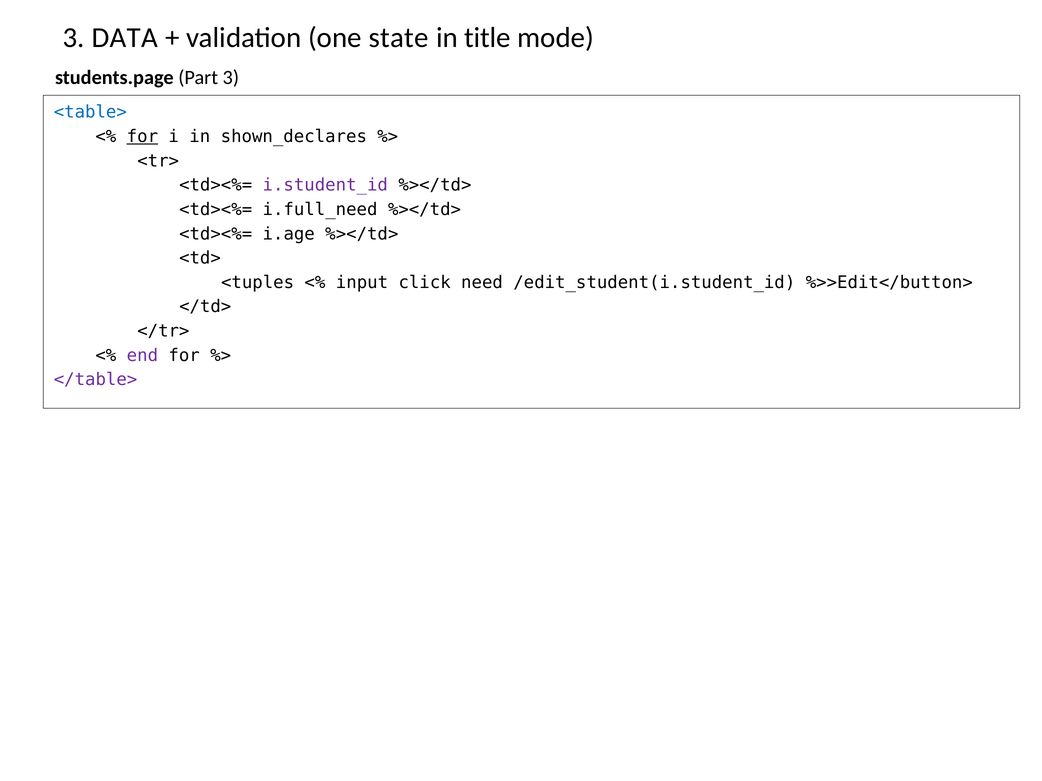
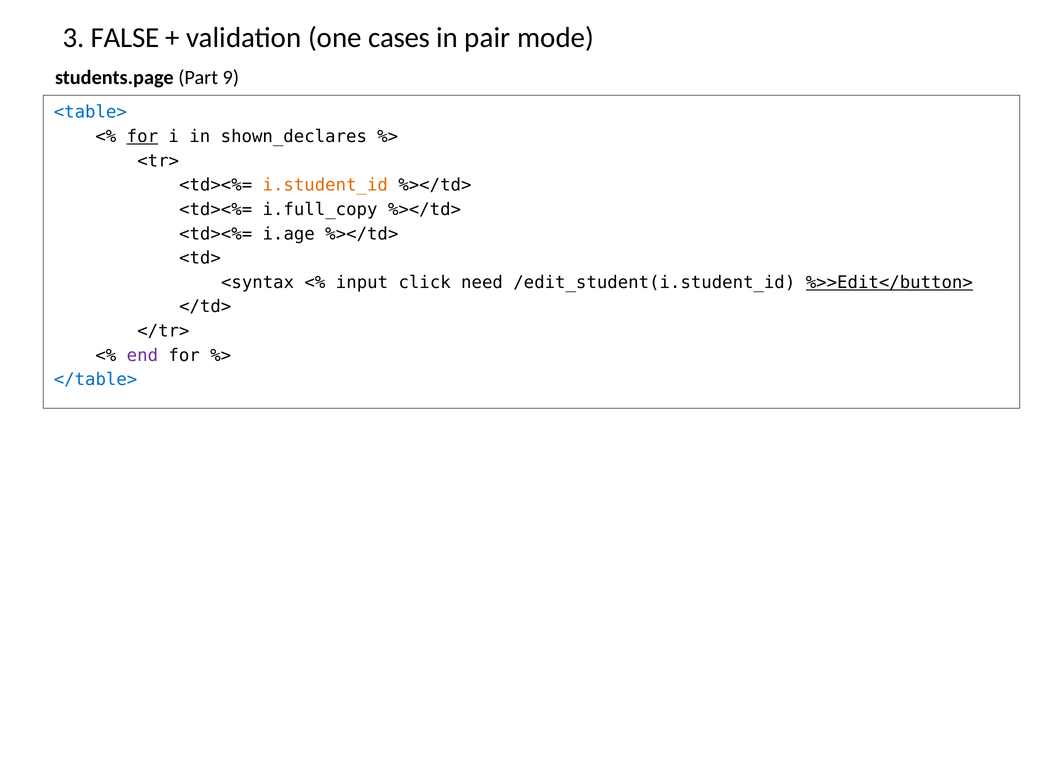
DATA: DATA -> FALSE
state: state -> cases
title: title -> pair
Part 3: 3 -> 9
i.student_id colour: purple -> orange
i.full_need: i.full_need -> i.full_copy
<tuples: <tuples -> <syntax
%>>Edit</button> underline: none -> present
</table> colour: purple -> blue
